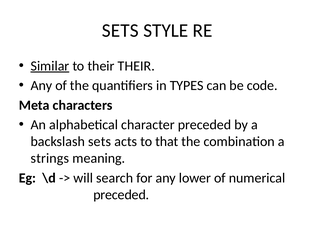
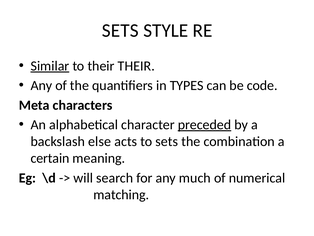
preceded at (205, 125) underline: none -> present
backslash sets: sets -> else
to that: that -> sets
strings: strings -> certain
lower: lower -> much
preceded at (121, 194): preceded -> matching
